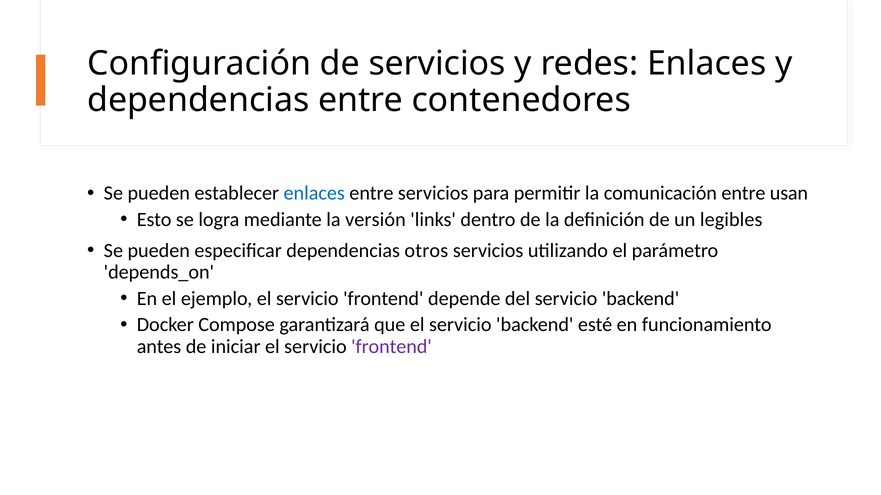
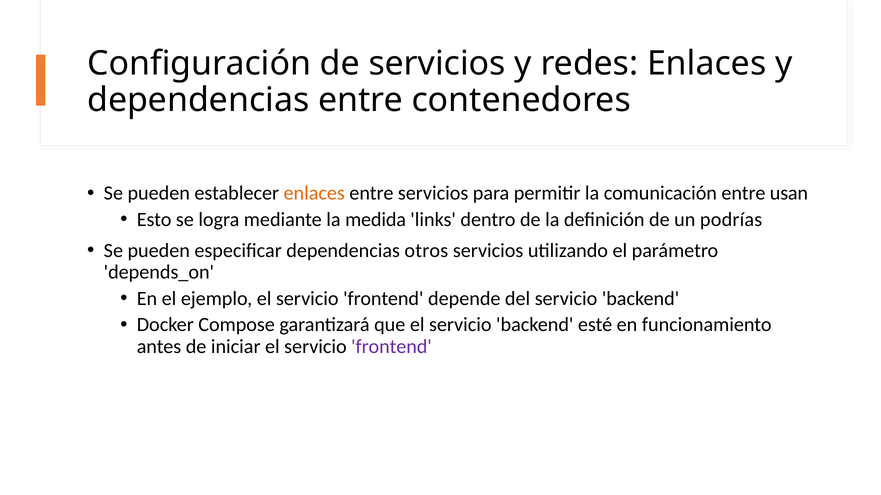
enlaces at (314, 193) colour: blue -> orange
versión: versión -> medida
legibles: legibles -> podrías
